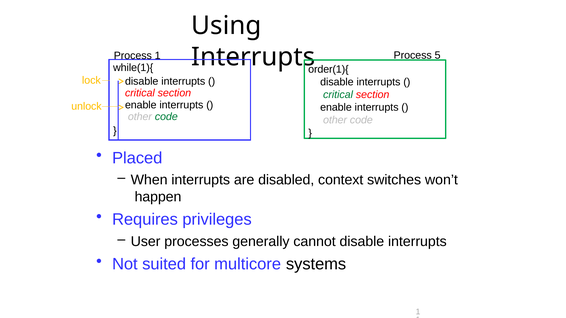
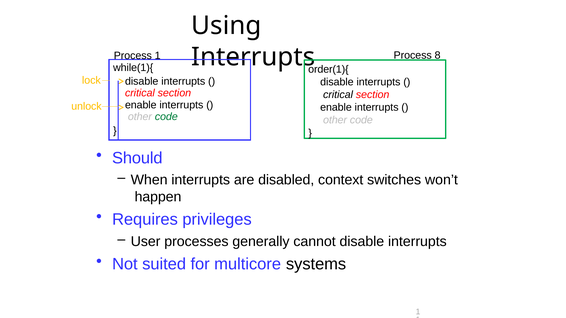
5: 5 -> 8
critical at (338, 95) colour: green -> black
Placed: Placed -> Should
